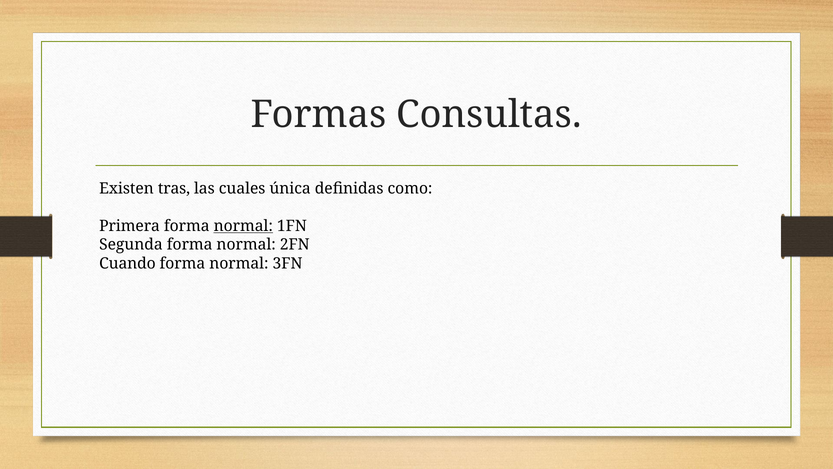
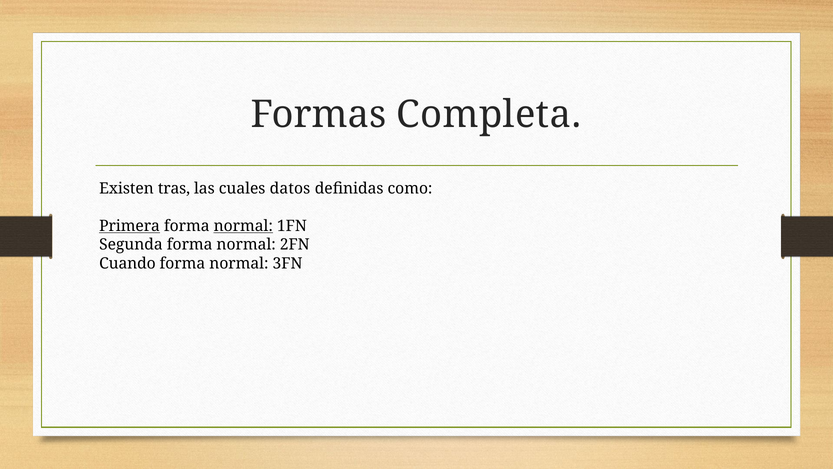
Consultas: Consultas -> Completa
única: única -> datos
Primera underline: none -> present
